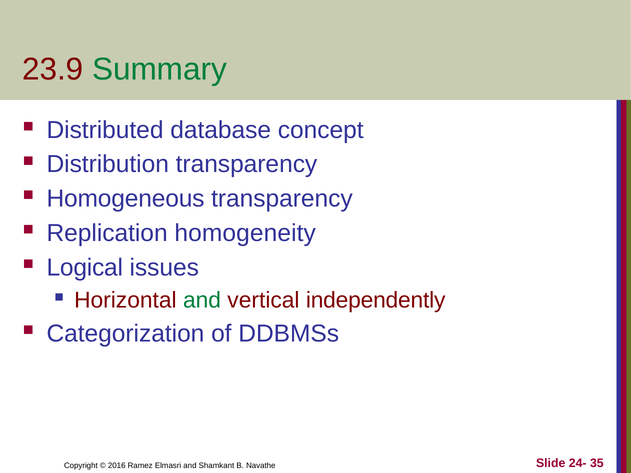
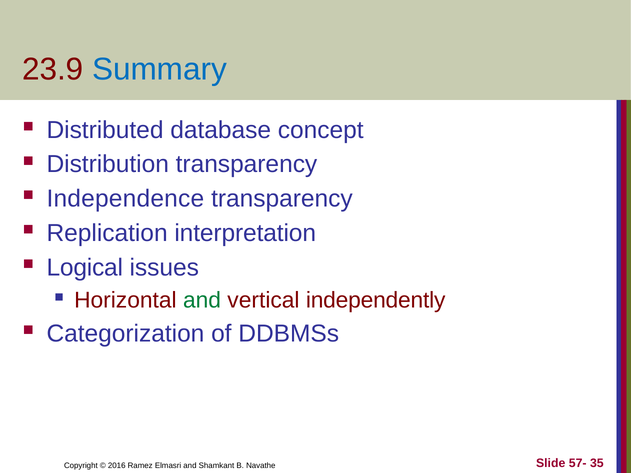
Summary colour: green -> blue
Homogeneous: Homogeneous -> Independence
homogeneity: homogeneity -> interpretation
24-: 24- -> 57-
